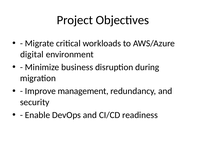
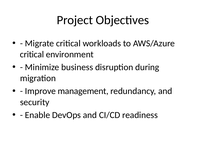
digital at (32, 54): digital -> critical
